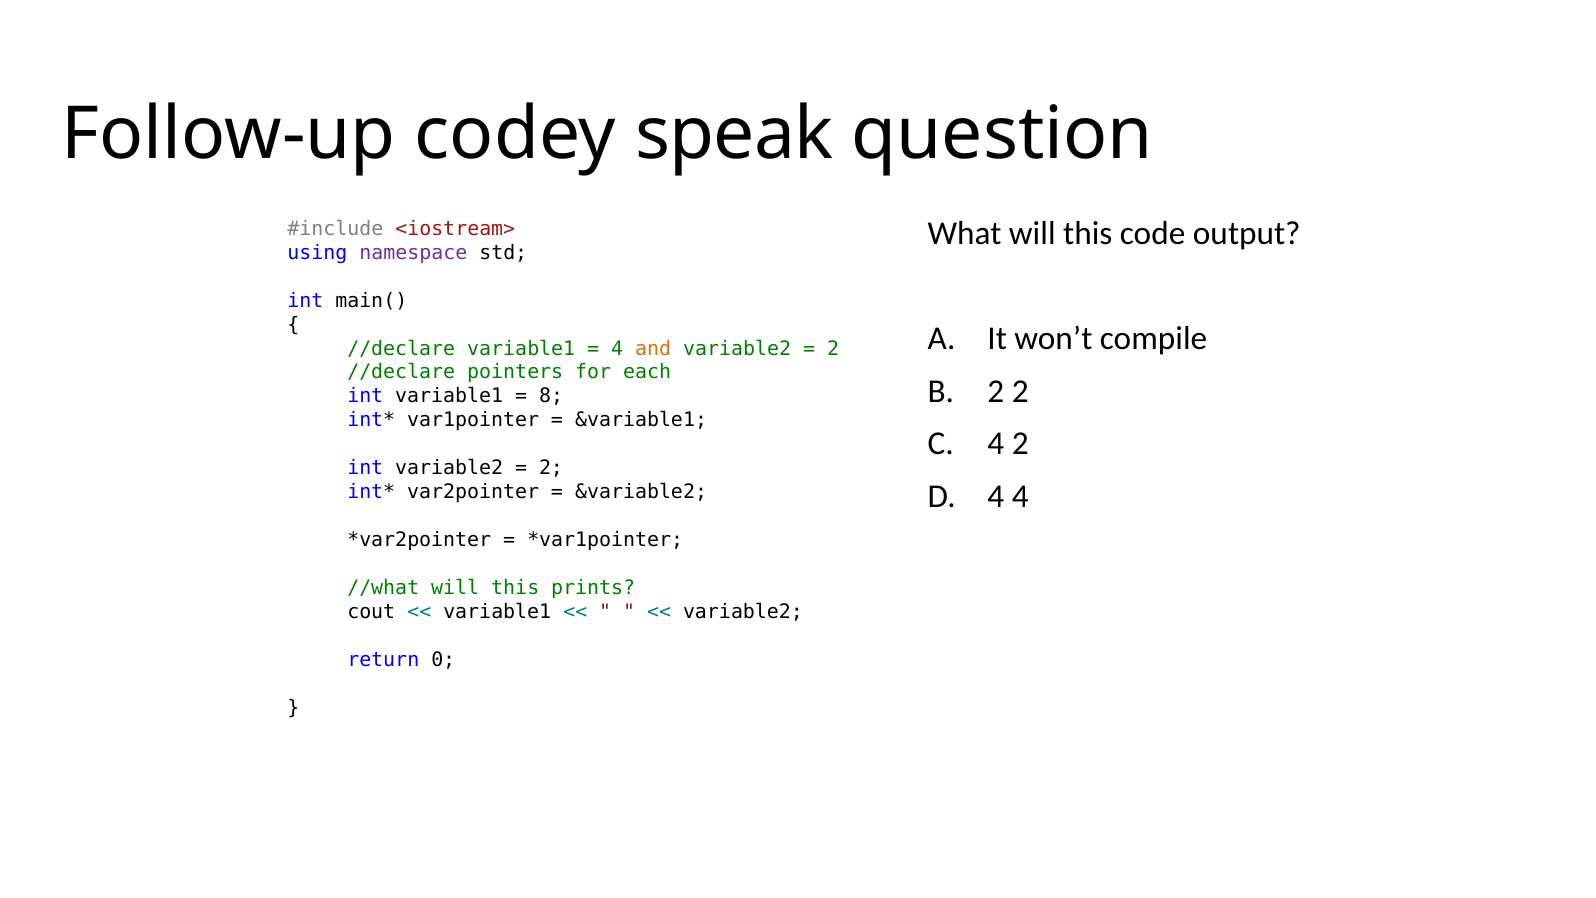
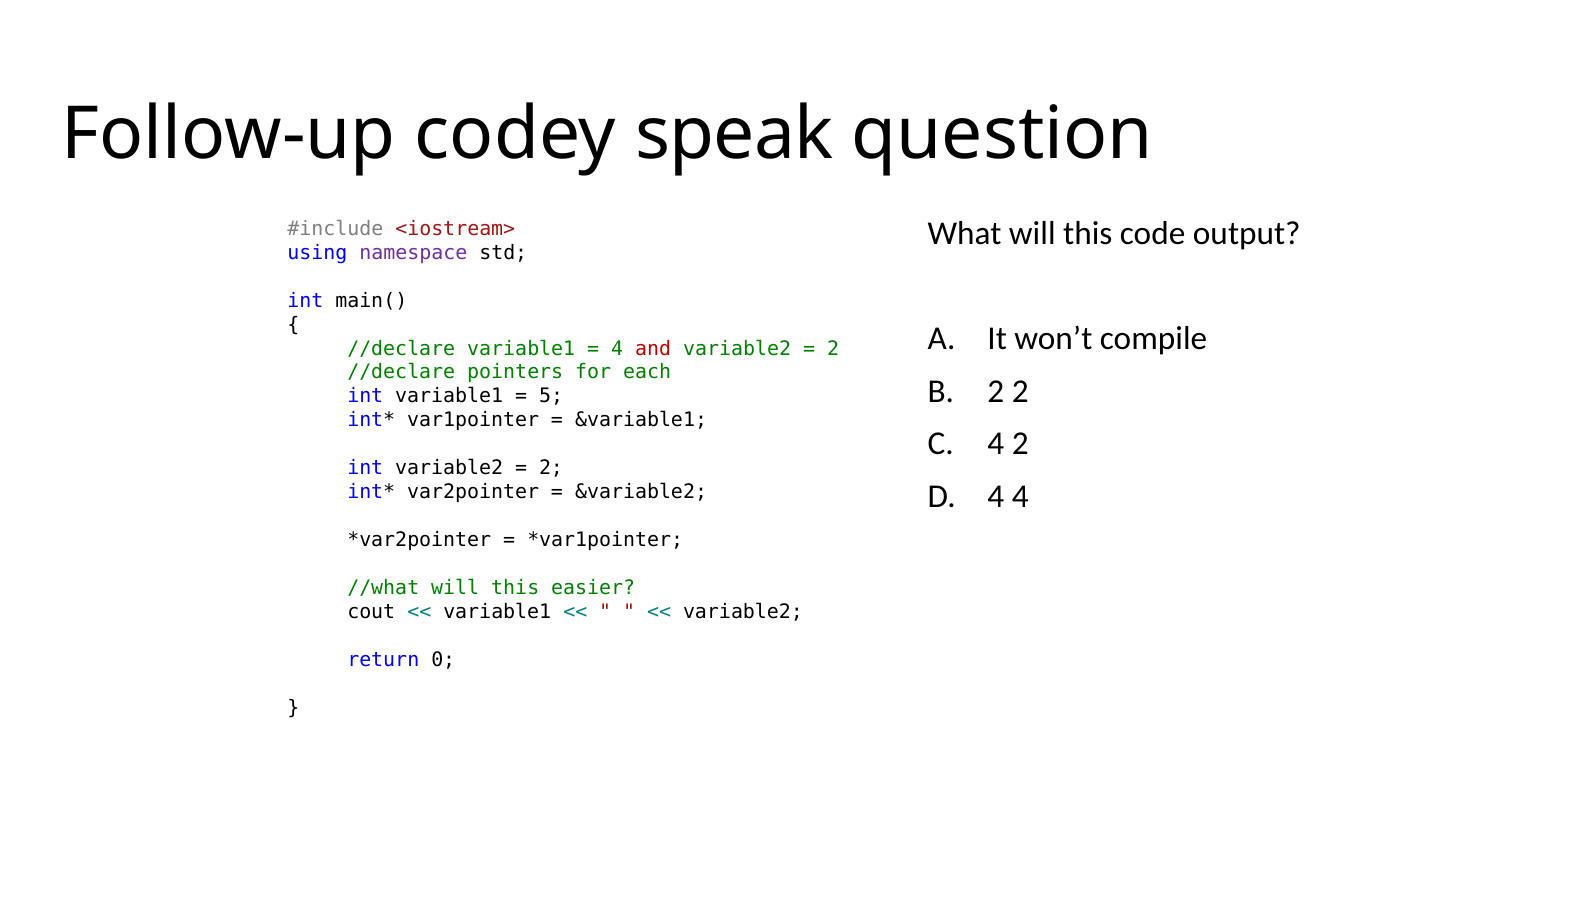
and colour: orange -> red
8: 8 -> 5
prints: prints -> easier
